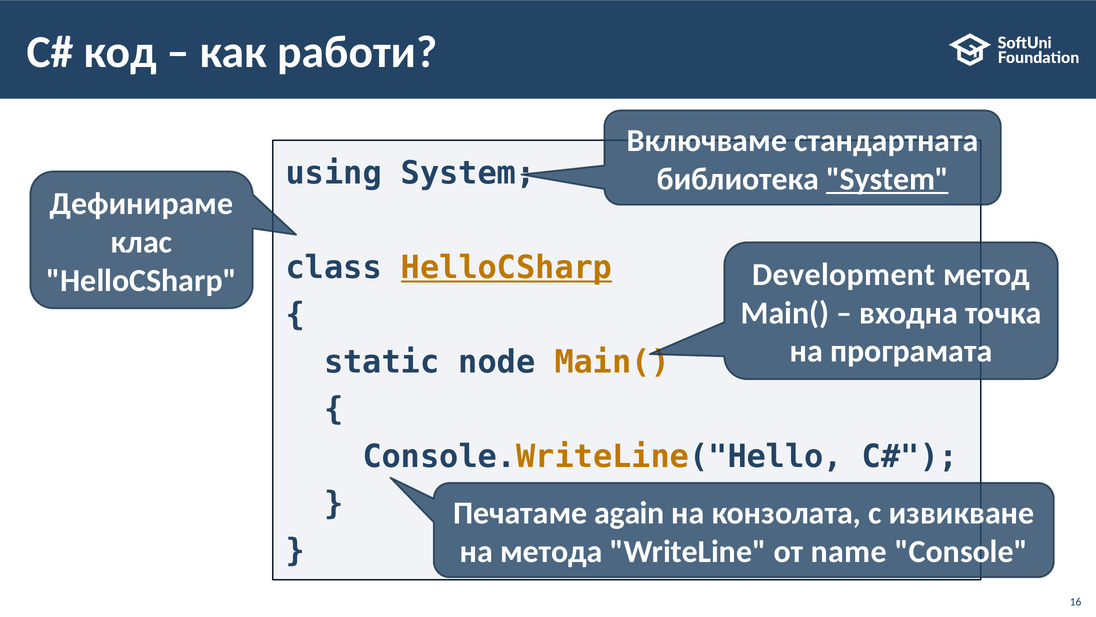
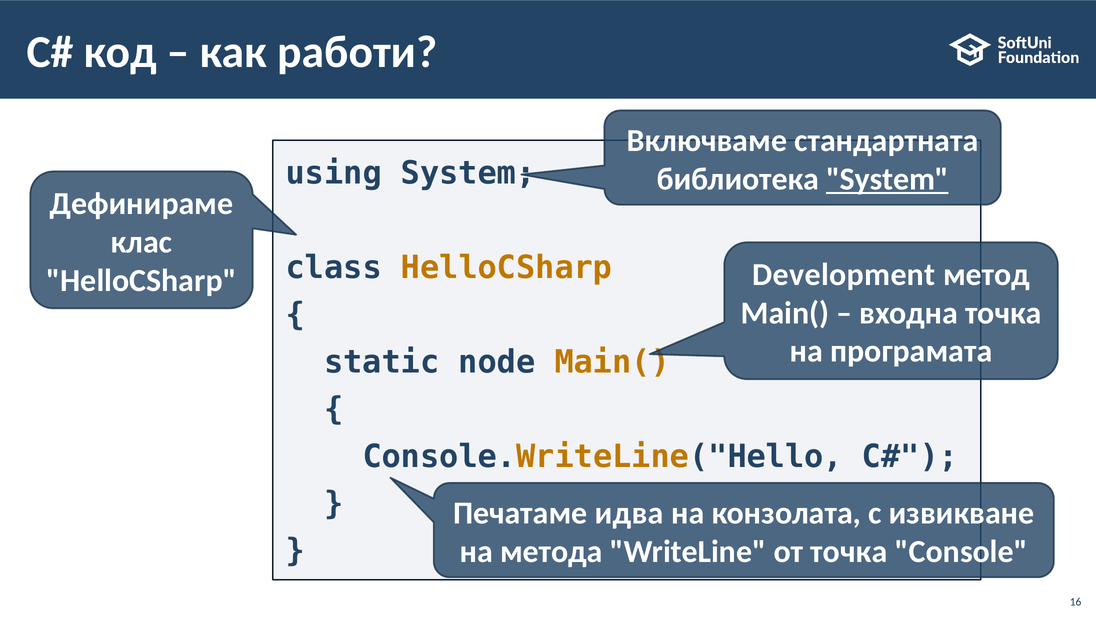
HelloCSharp at (507, 268) underline: present -> none
again: again -> идва
от name: name -> точка
